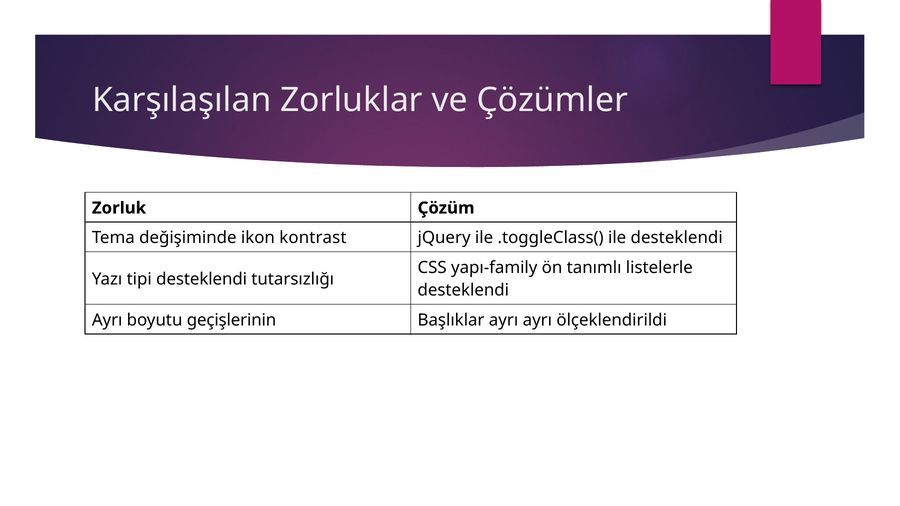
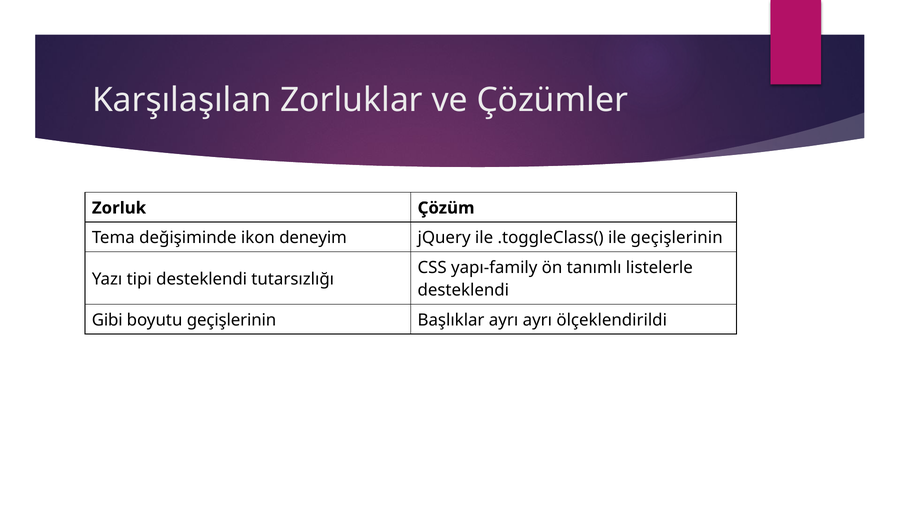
kontrast: kontrast -> deneyim
ile desteklendi: desteklendi -> geçişlerinin
Ayrı at (107, 320): Ayrı -> Gibi
